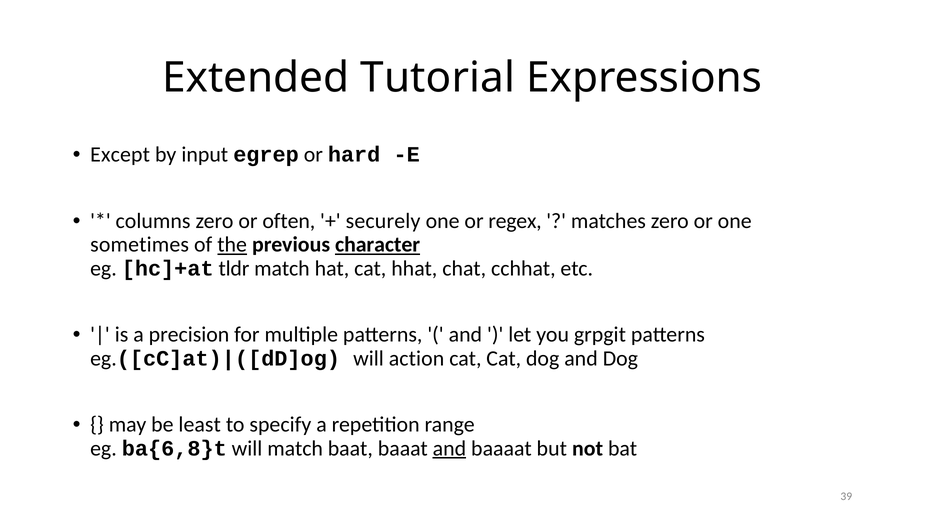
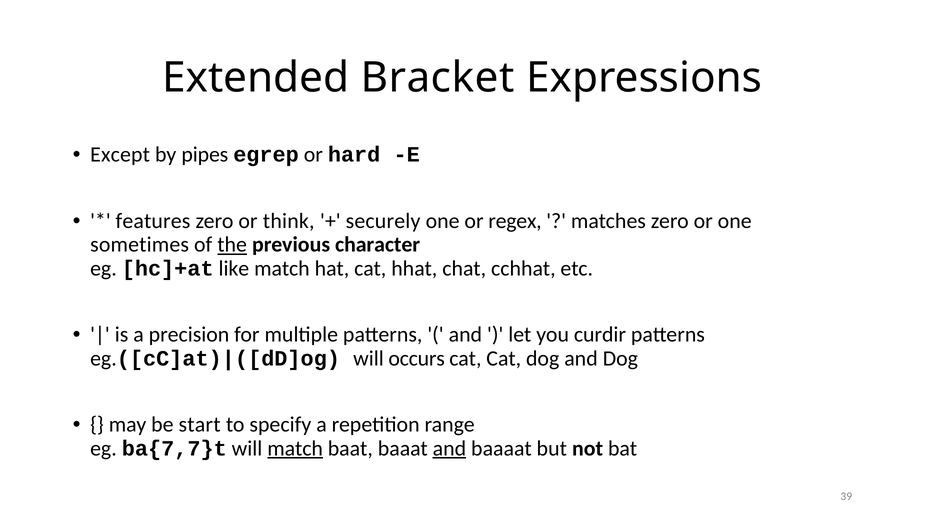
Tutorial: Tutorial -> Bracket
input: input -> pipes
columns: columns -> features
often: often -> think
character underline: present -> none
tldr: tldr -> like
grpgit: grpgit -> curdir
action: action -> occurs
least: least -> start
ba{6,8}t: ba{6,8}t -> ba{7,7}t
match at (295, 449) underline: none -> present
